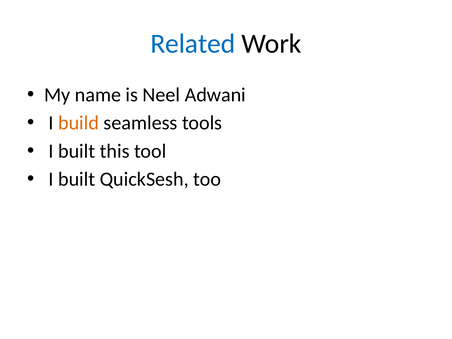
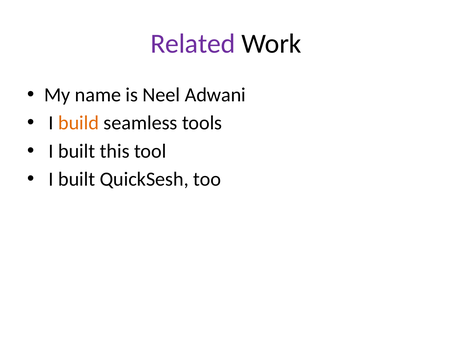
Related colour: blue -> purple
